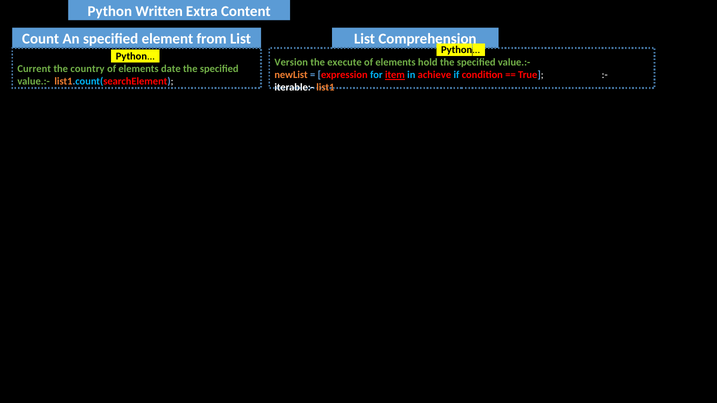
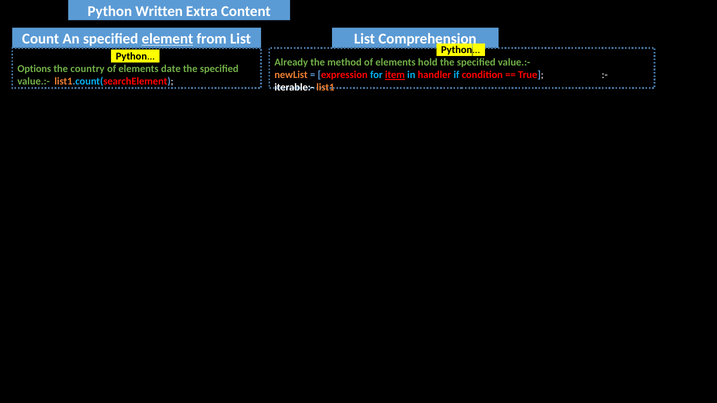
element underline: none -> present
Version: Version -> Already
execute: execute -> method
Current: Current -> Options
achieve: achieve -> handler
